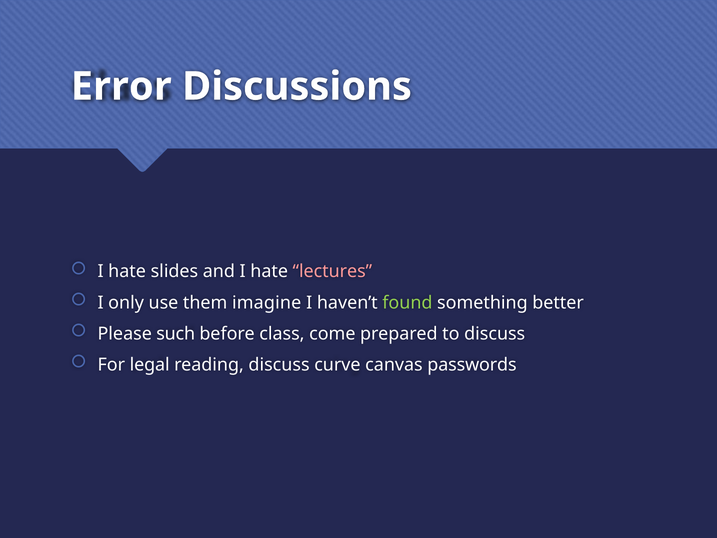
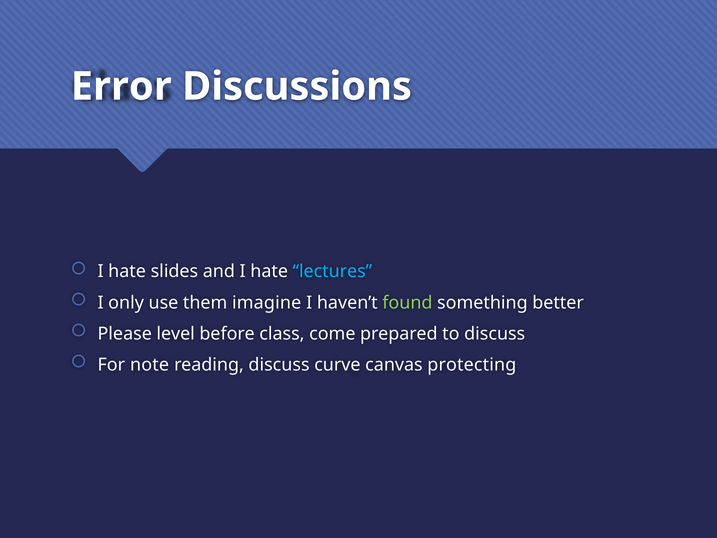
lectures colour: pink -> light blue
such: such -> level
legal: legal -> note
passwords: passwords -> protecting
